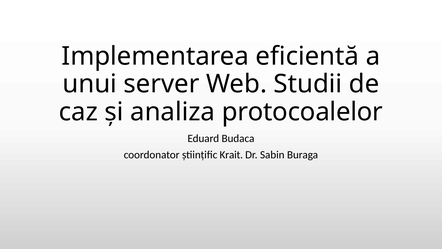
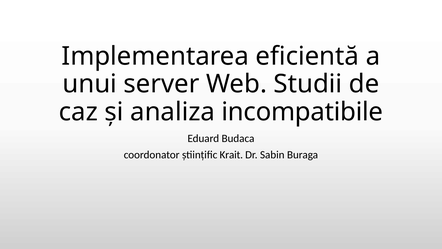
protocoalelor: protocoalelor -> incompatibile
